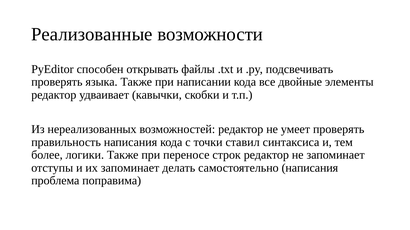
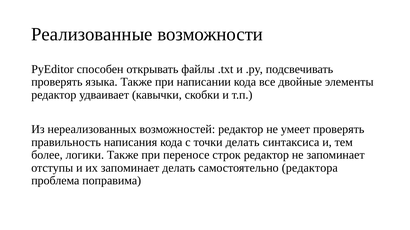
точки ставил: ставил -> делать
самостоятельно написания: написания -> редактора
